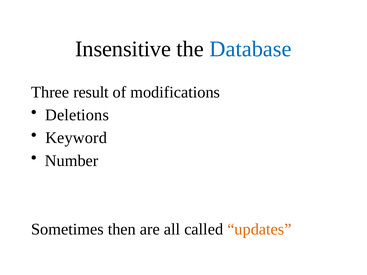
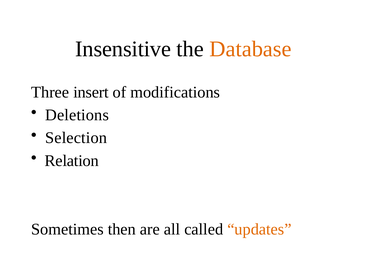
Database colour: blue -> orange
result: result -> insert
Keyword: Keyword -> Selection
Number: Number -> Relation
